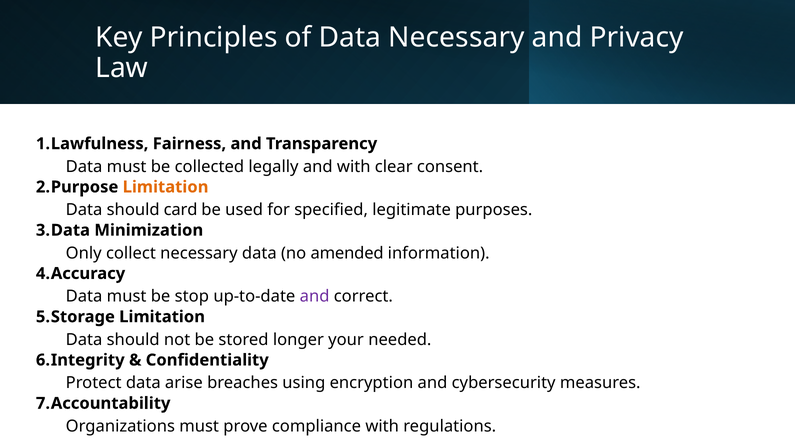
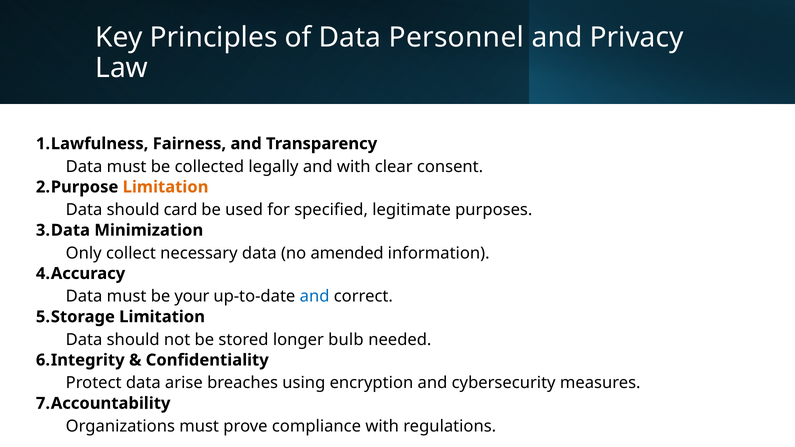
Data Necessary: Necessary -> Personnel
stop: stop -> your
and at (315, 297) colour: purple -> blue
your: your -> bulb
